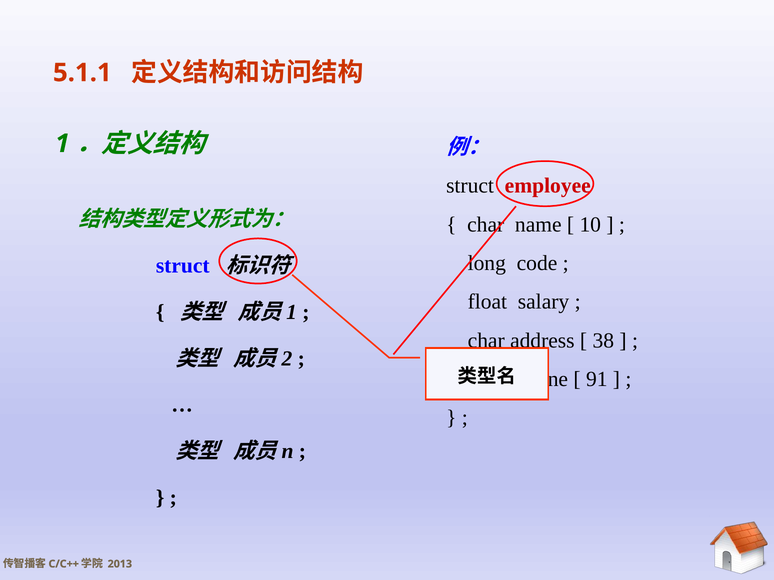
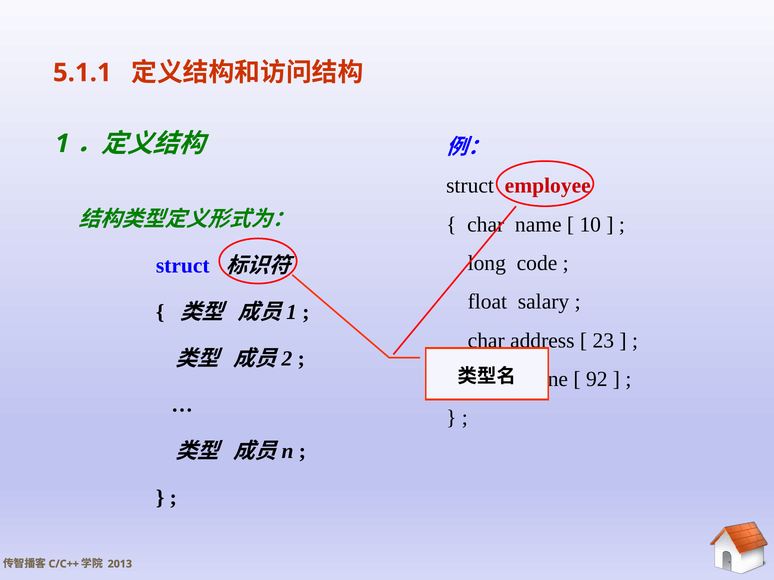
38: 38 -> 23
91: 91 -> 92
